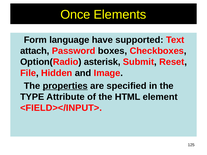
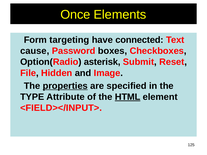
language: language -> targeting
supported: supported -> connected
attach: attach -> cause
HTML underline: none -> present
